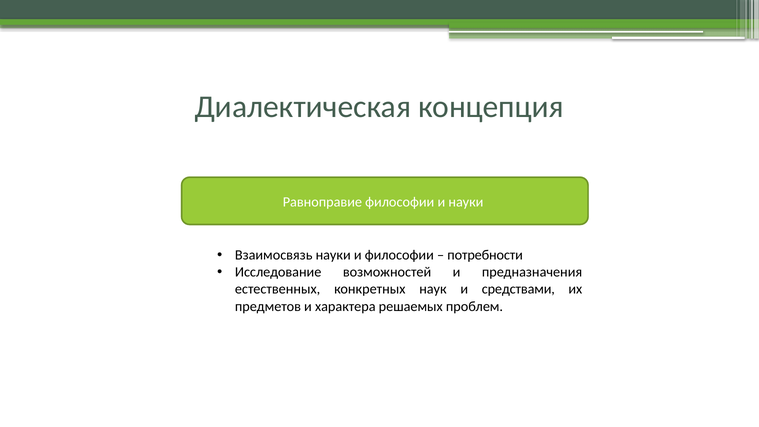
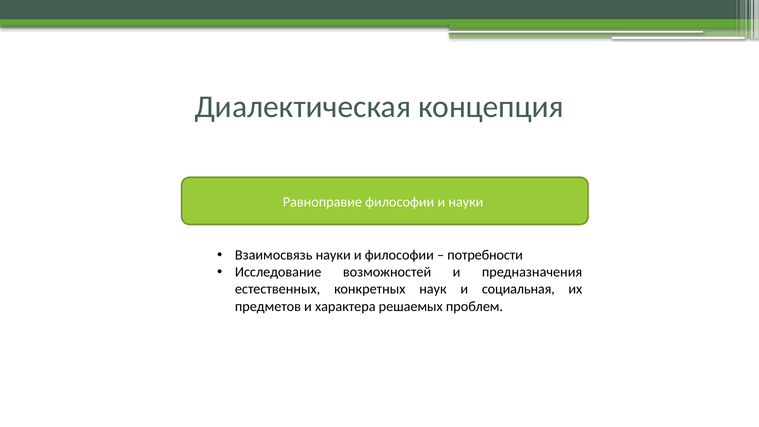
средствами: средствами -> социальная
